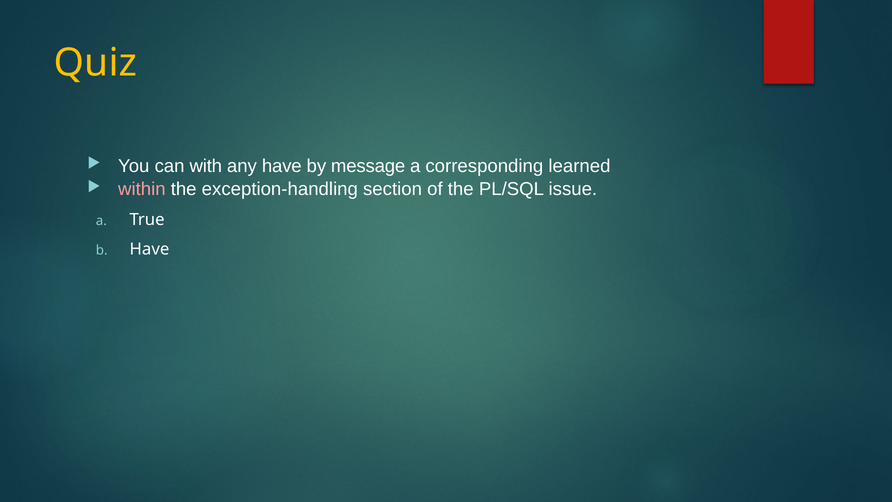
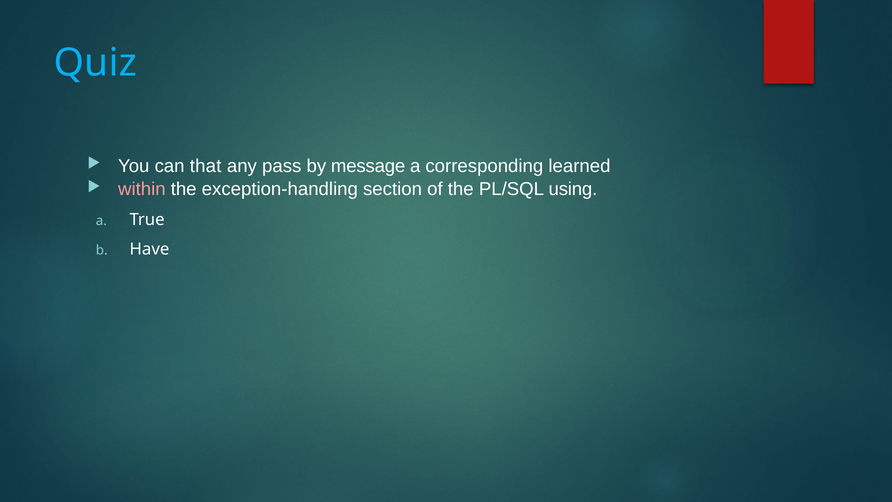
Quiz colour: yellow -> light blue
with: with -> that
any have: have -> pass
issue: issue -> using
